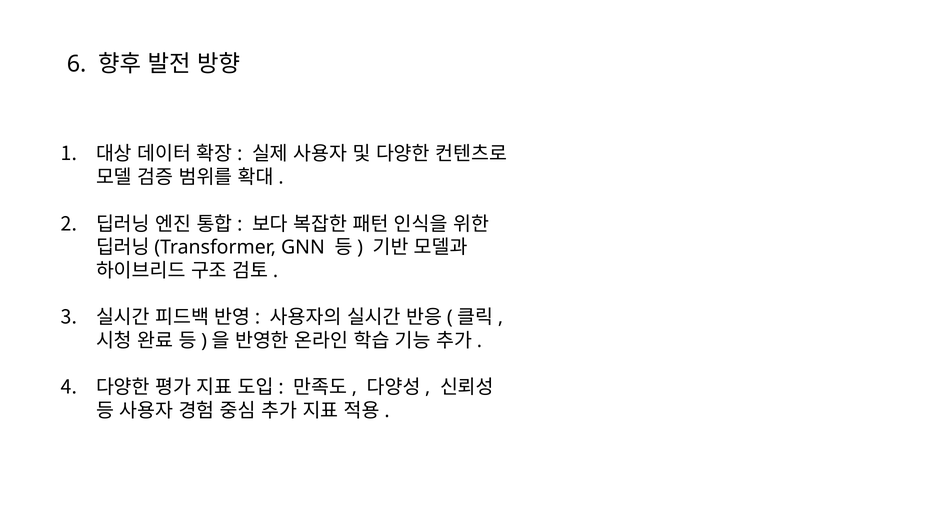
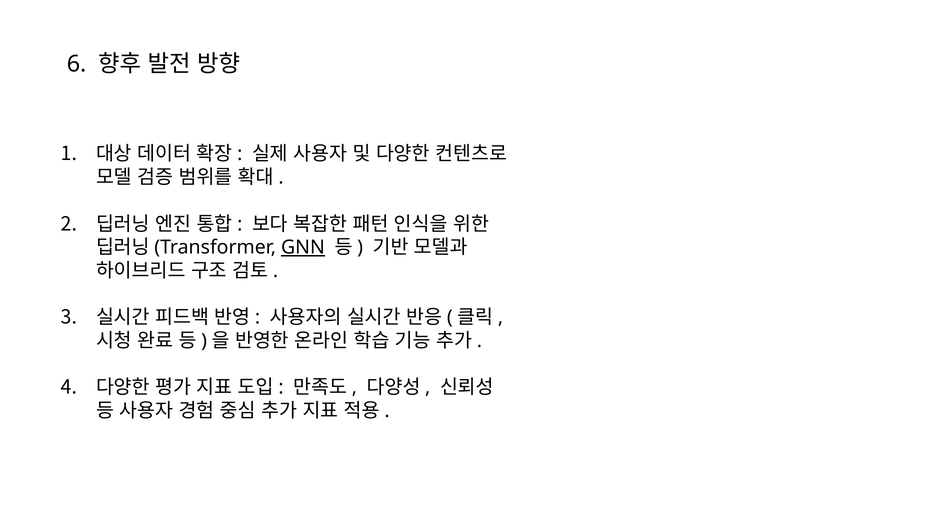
GNN underline: none -> present
